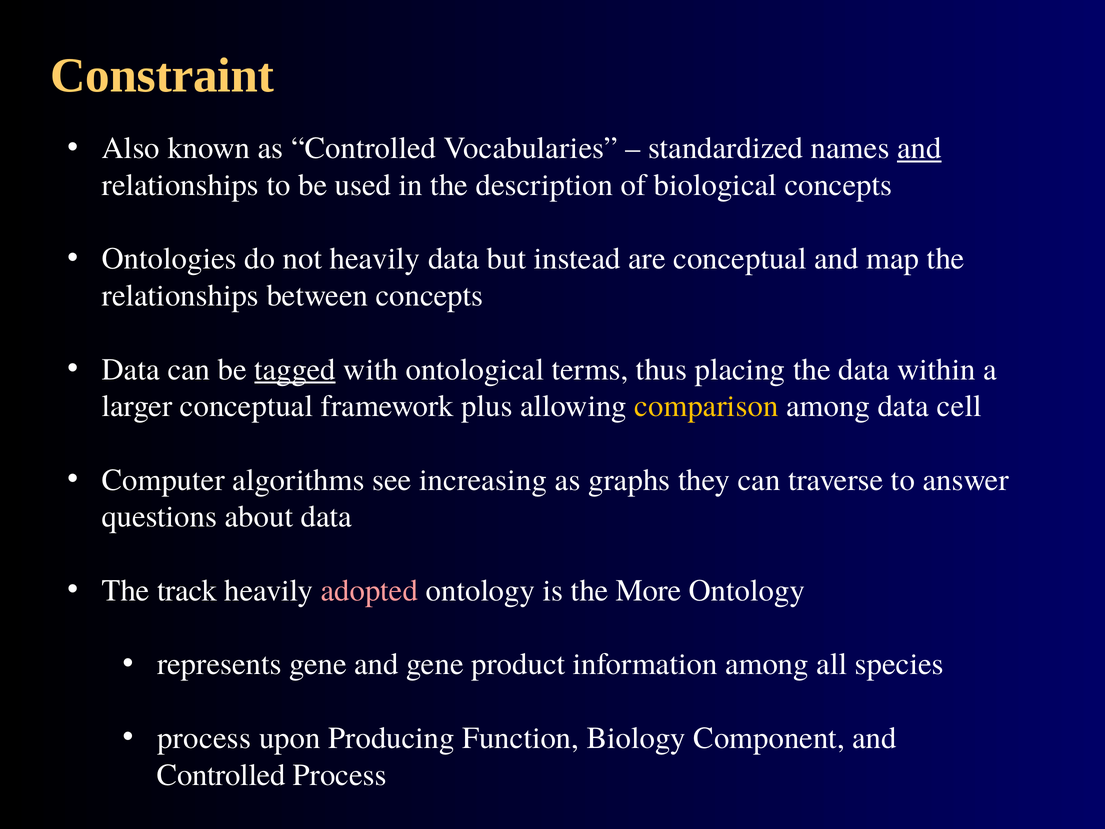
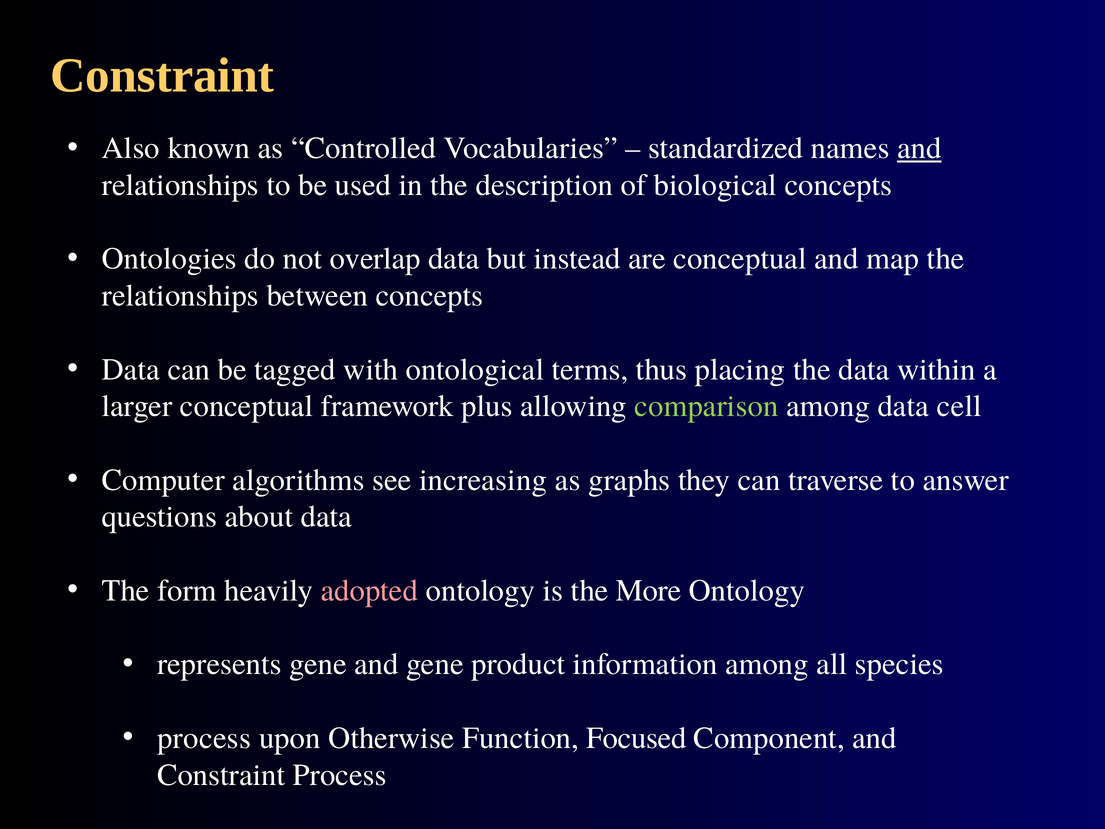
not heavily: heavily -> overlap
tagged underline: present -> none
comparison colour: yellow -> light green
track: track -> form
Producing: Producing -> Otherwise
Biology: Biology -> Focused
Controlled at (221, 775): Controlled -> Constraint
